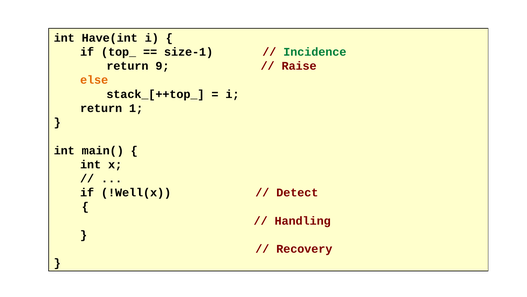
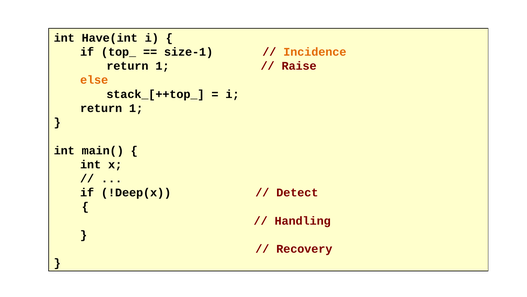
Incidence colour: green -> orange
9 at (162, 66): 9 -> 1
!Well(x: !Well(x -> !Deep(x
